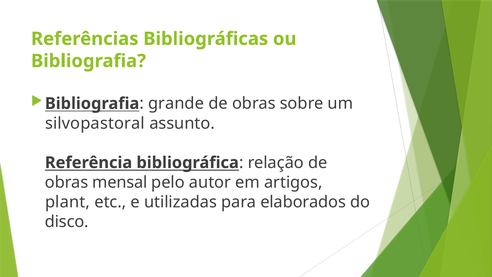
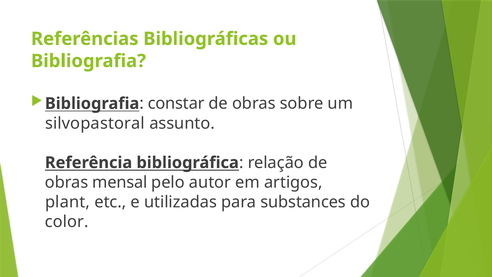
grande: grande -> constar
elaborados: elaborados -> substances
disco: disco -> color
